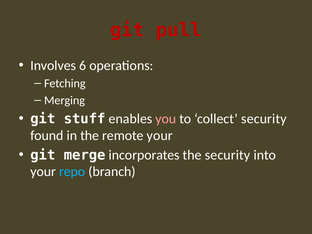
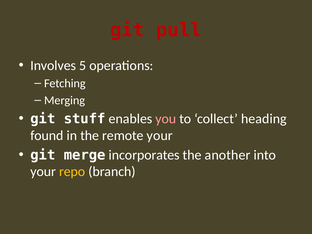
6: 6 -> 5
collect security: security -> heading
the security: security -> another
repo colour: light blue -> yellow
